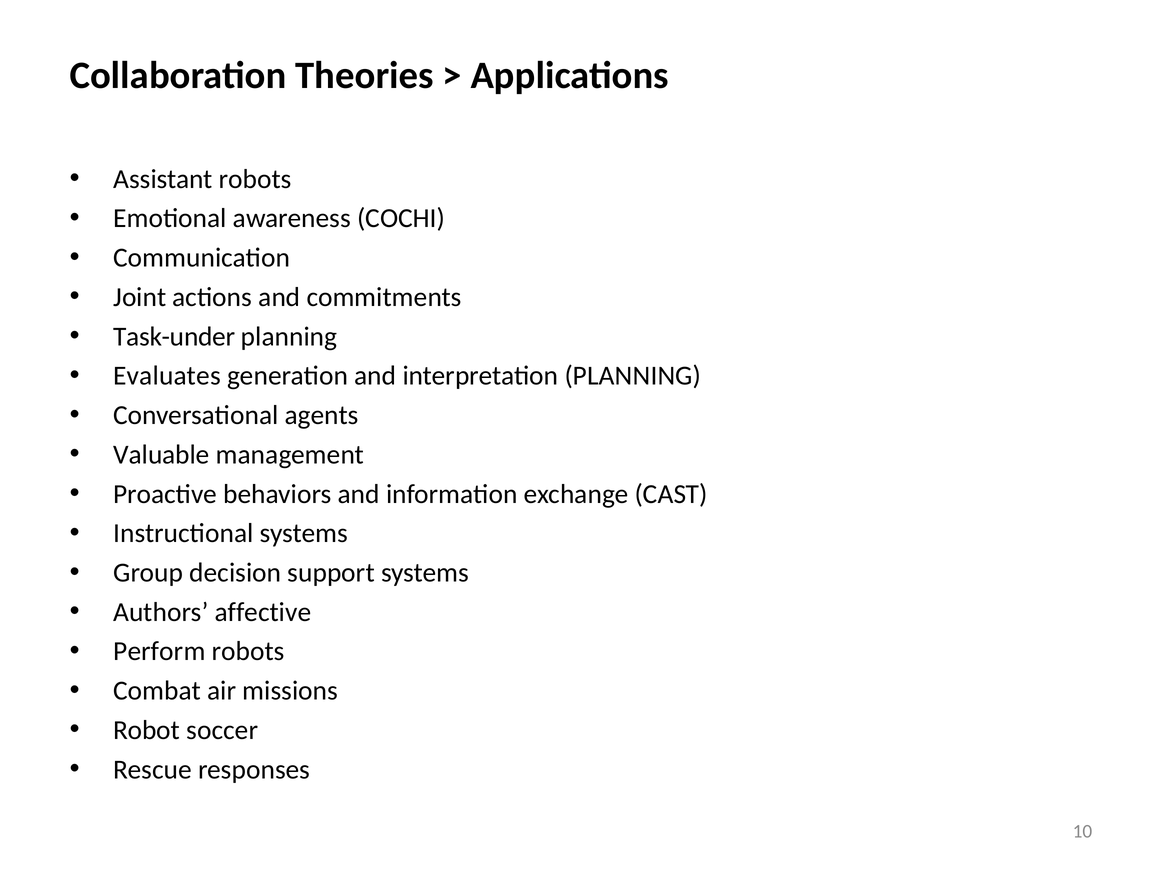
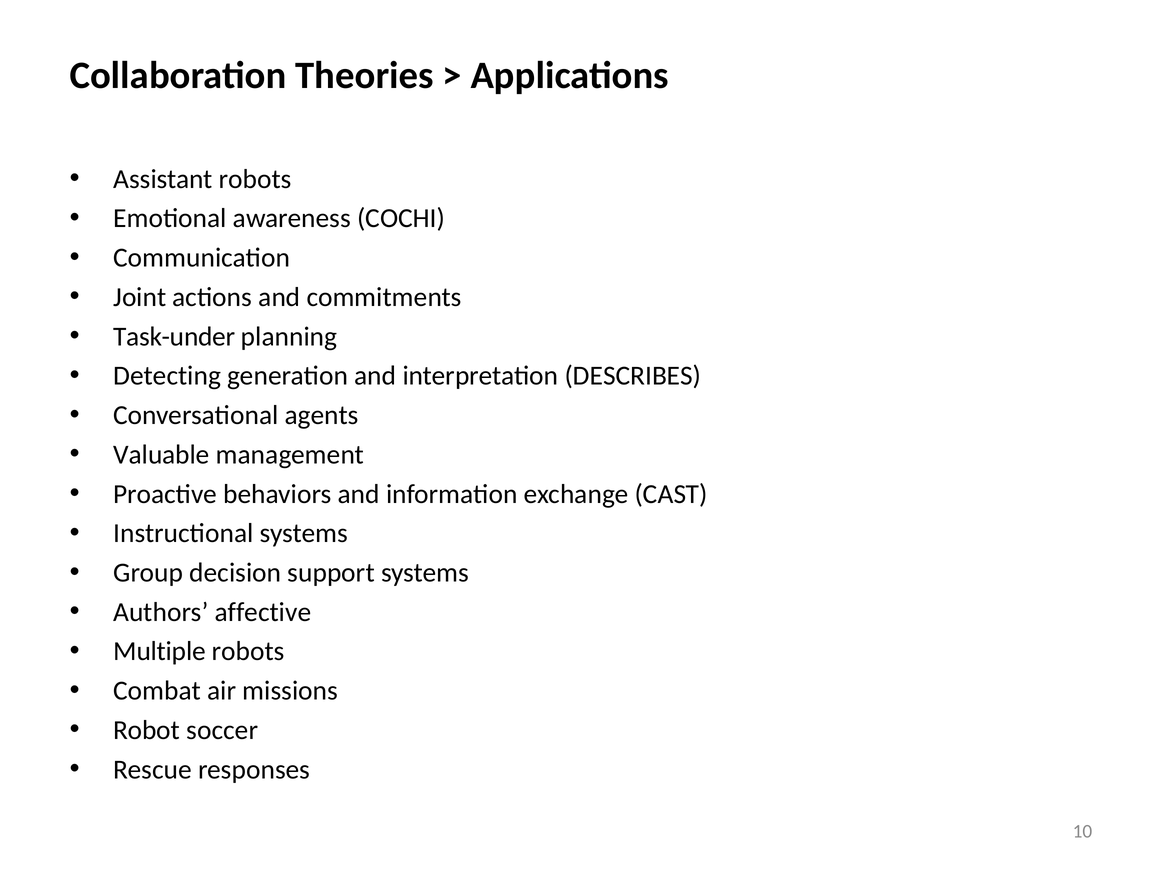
Evaluates: Evaluates -> Detecting
interpretation PLANNING: PLANNING -> DESCRIBES
Perform: Perform -> Multiple
